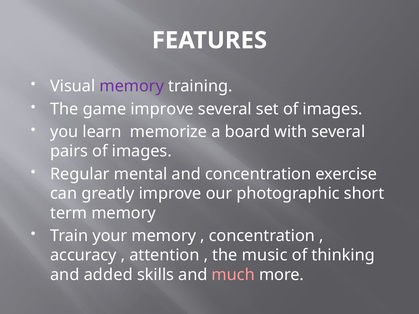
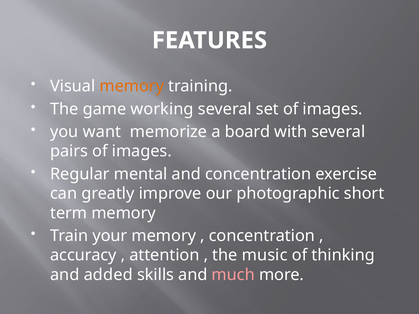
memory at (132, 86) colour: purple -> orange
game improve: improve -> working
learn: learn -> want
